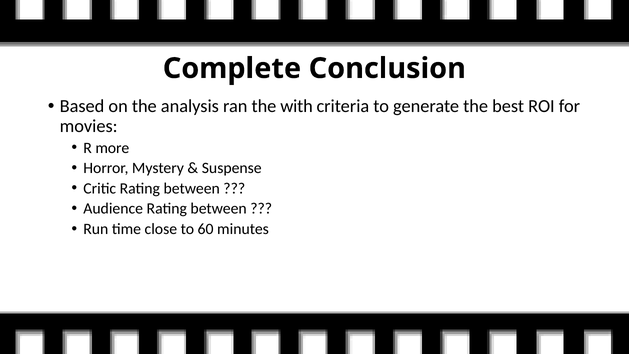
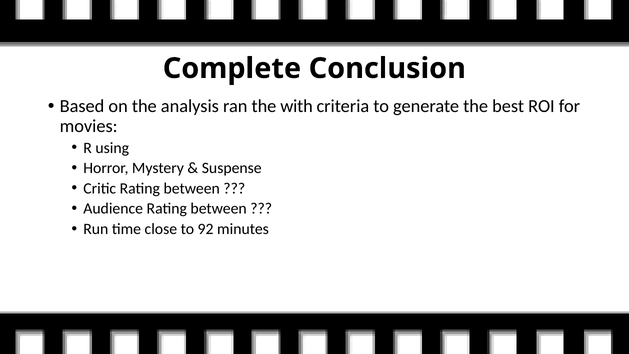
more: more -> using
60: 60 -> 92
